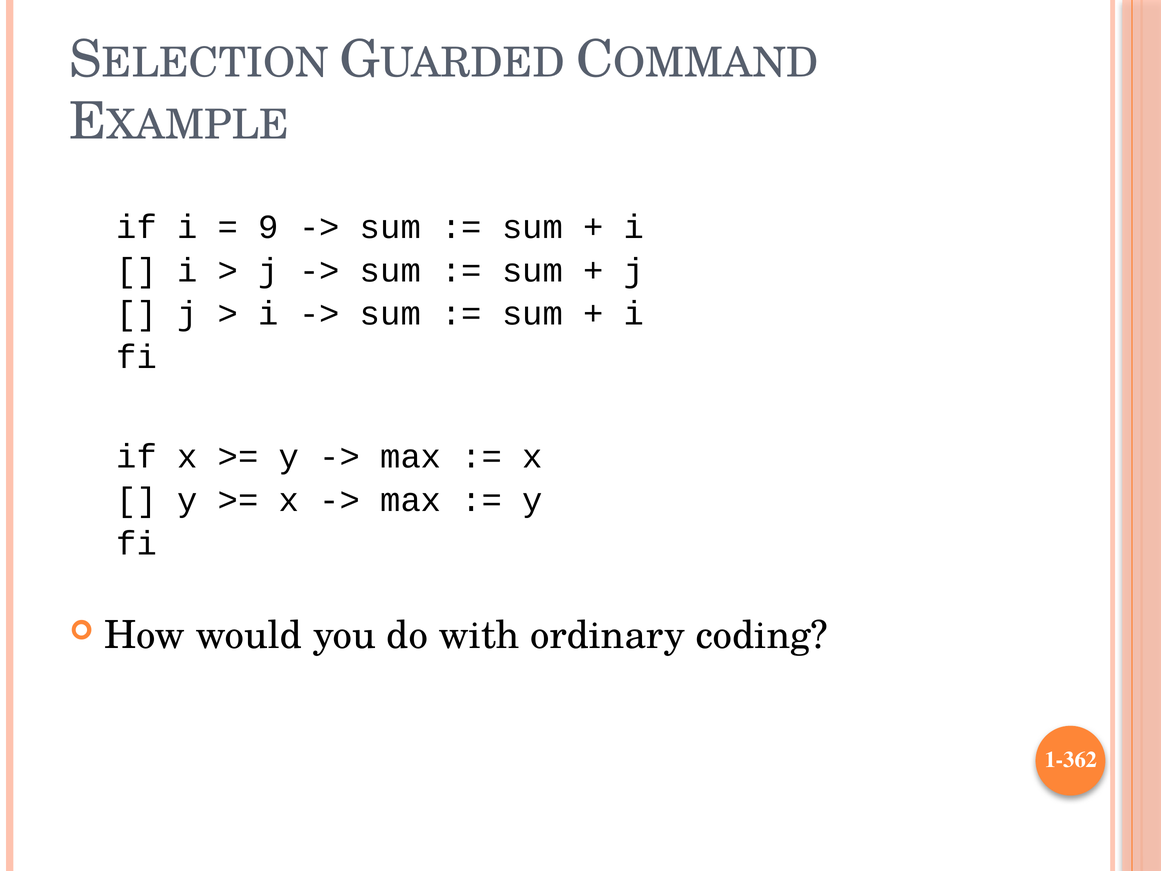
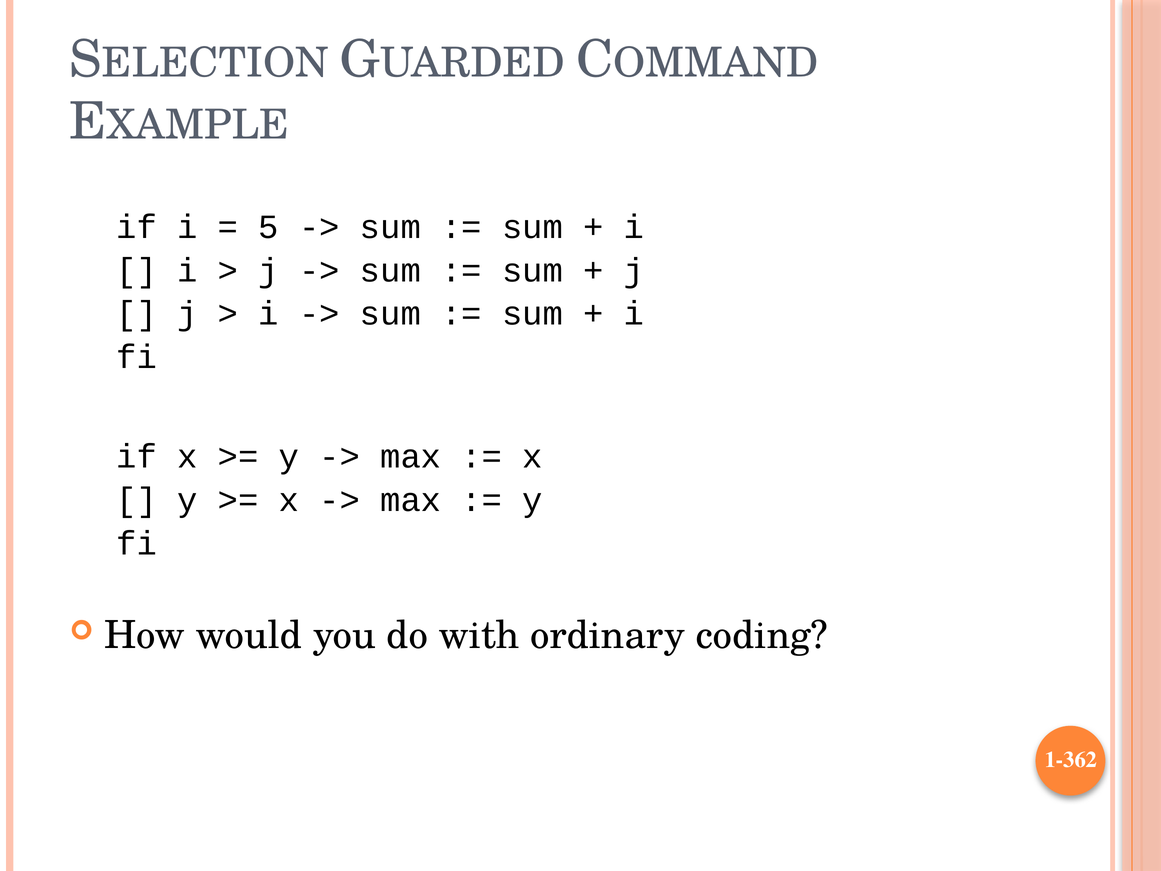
9: 9 -> 5
